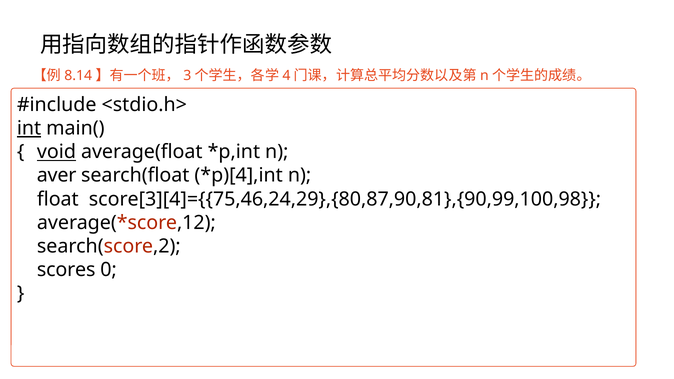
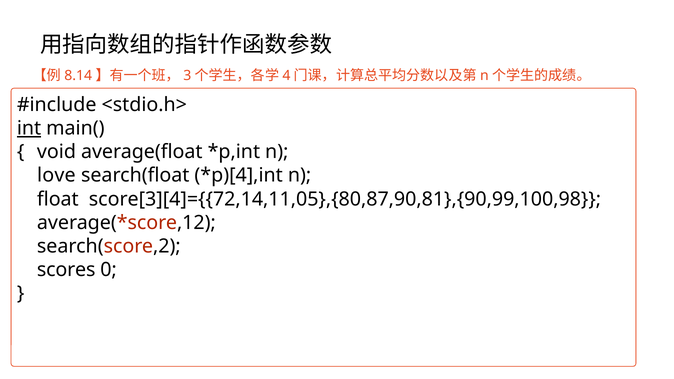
void underline: present -> none
aver: aver -> love
score[3][4]={{75,46,24,29},{80,87,90,81},{90,99,100,98: score[3][4]={{75,46,24,29},{80,87,90,81},{90,99,100,98 -> score[3][4]={{72,14,11,05},{80,87,90,81},{90,99,100,98
